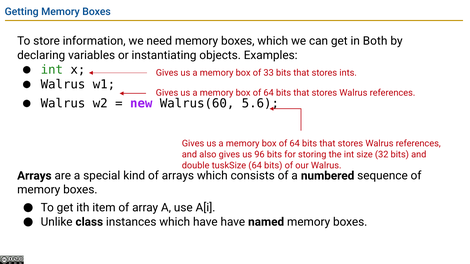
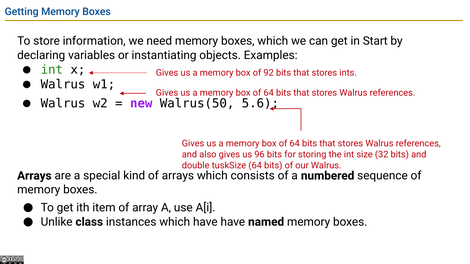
Both: Both -> Start
33: 33 -> 92
Walrus(60: Walrus(60 -> Walrus(50
